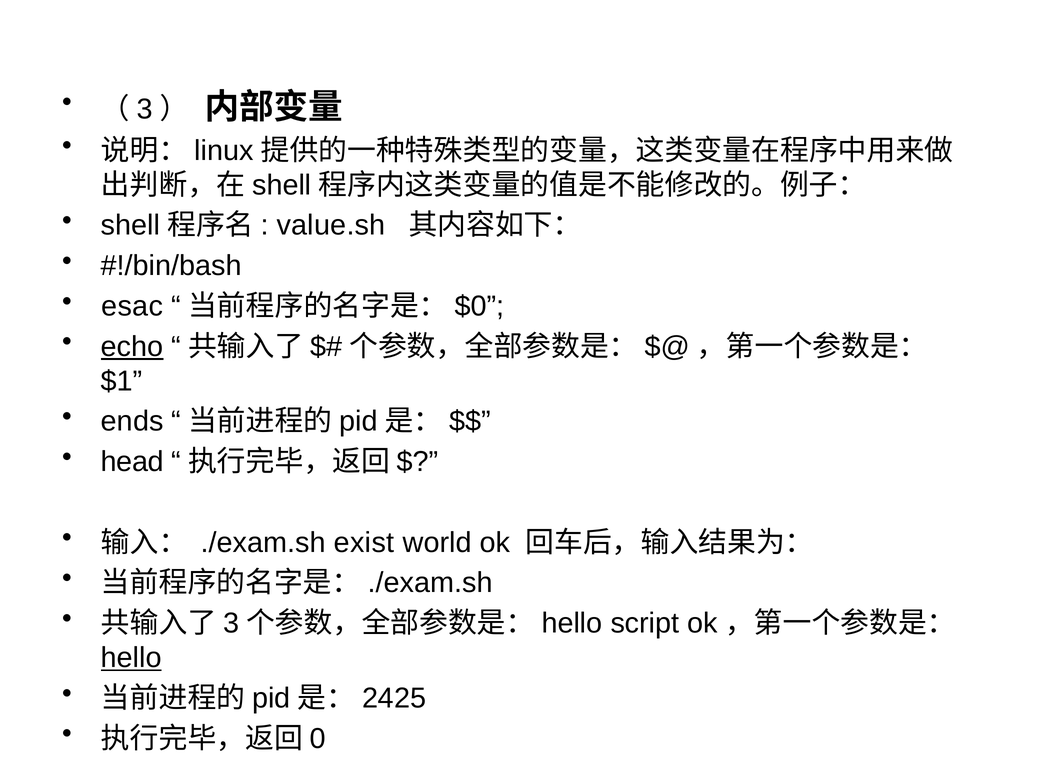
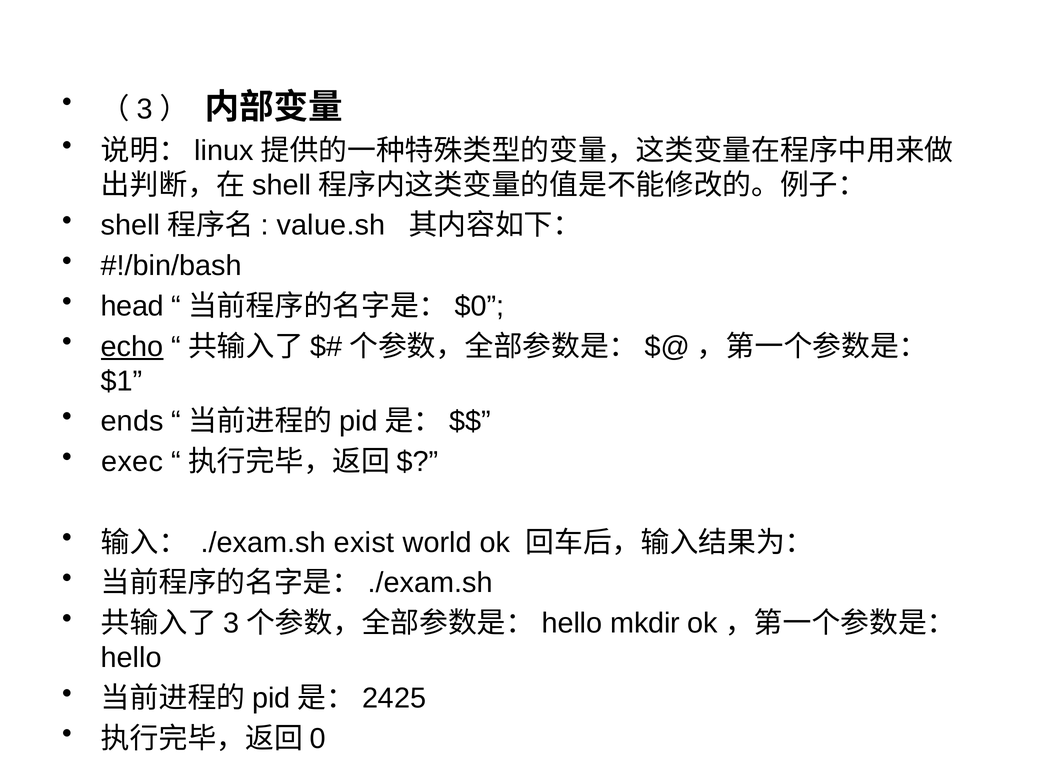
esac: esac -> head
head: head -> exec
script: script -> mkdir
hello underline: present -> none
